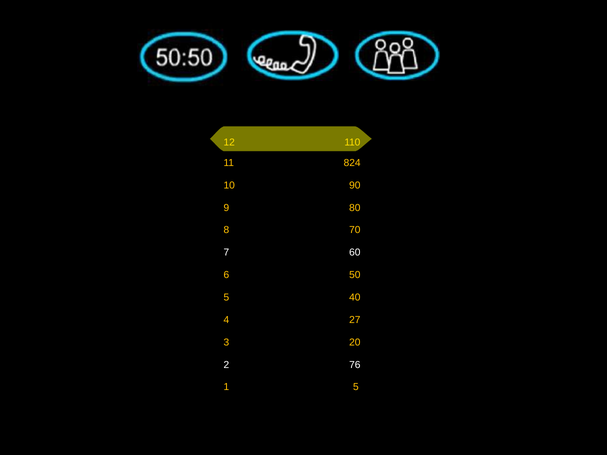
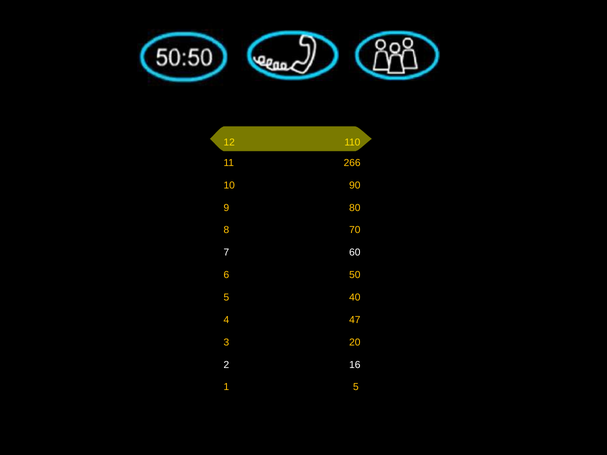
824: 824 -> 266
27: 27 -> 47
76: 76 -> 16
